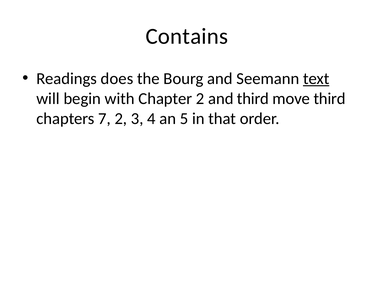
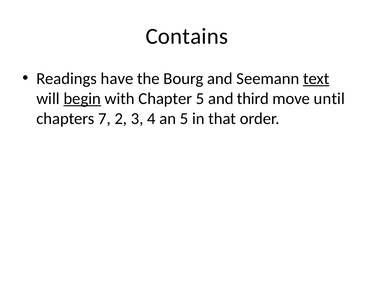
does: does -> have
begin underline: none -> present
Chapter 2: 2 -> 5
move third: third -> until
